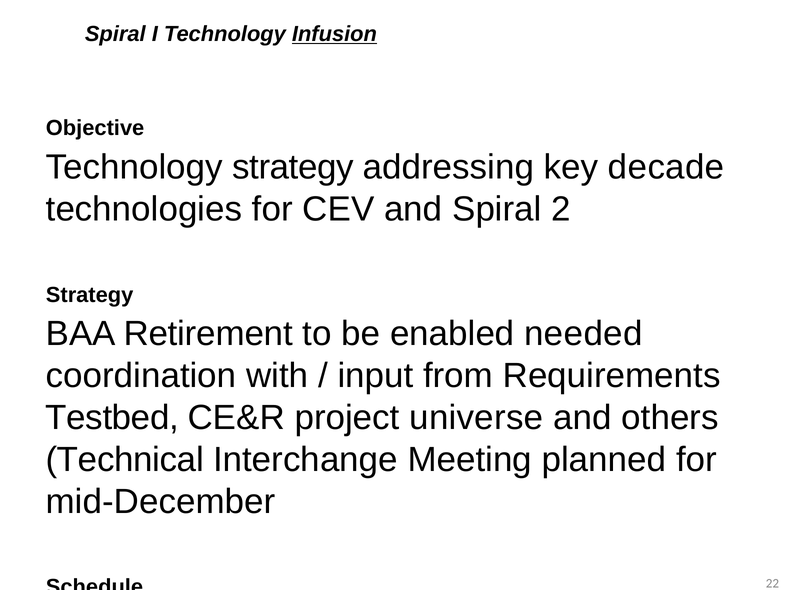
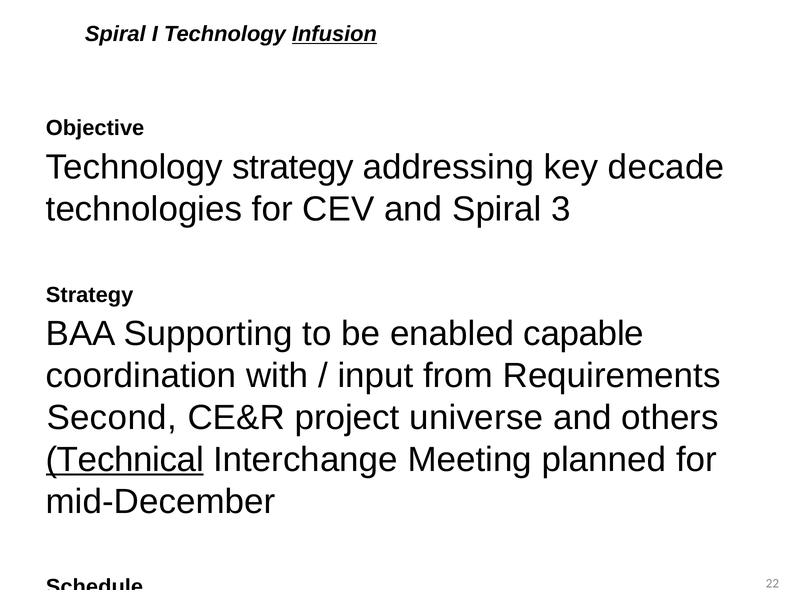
2: 2 -> 3
Retirement: Retirement -> Supporting
needed: needed -> capable
Testbed: Testbed -> Second
Technical underline: none -> present
